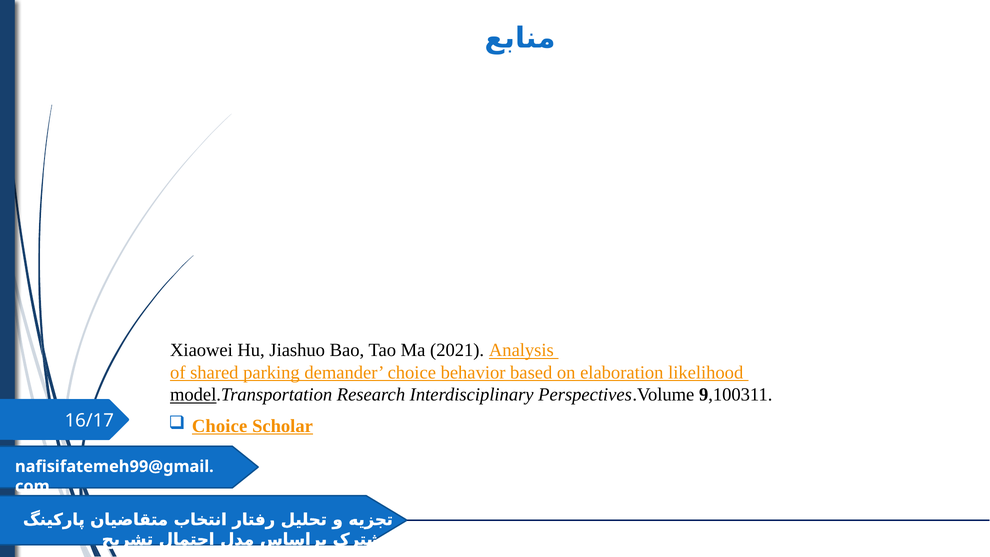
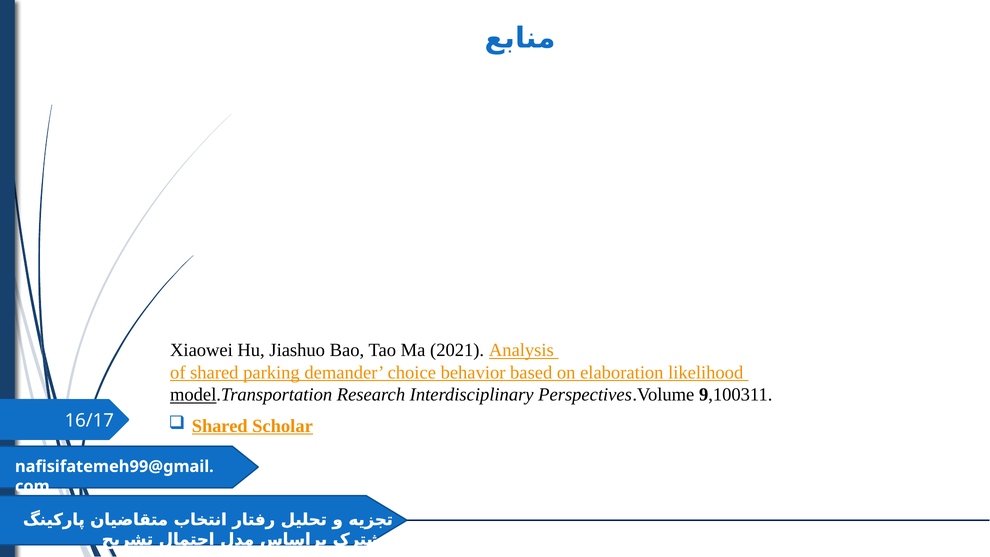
Choice at (220, 426): Choice -> Shared
